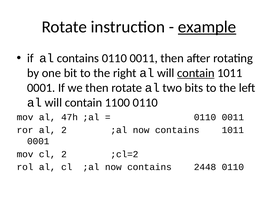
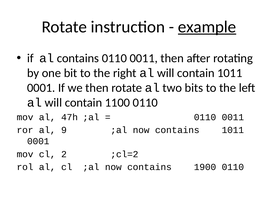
contain at (196, 73) underline: present -> none
al 2: 2 -> 9
2448: 2448 -> 1900
